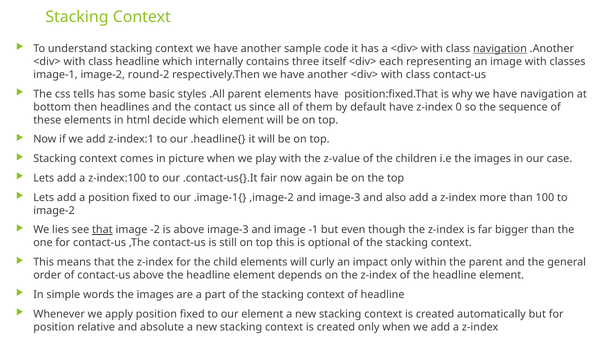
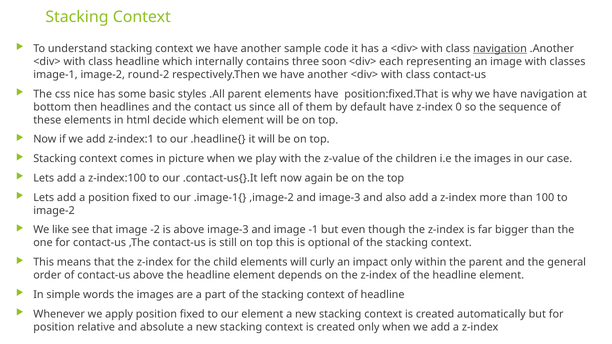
itself: itself -> soon
tells: tells -> nice
fair: fair -> left
lies: lies -> like
that at (102, 230) underline: present -> none
